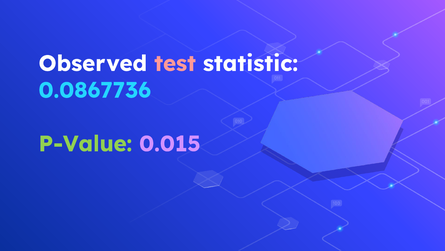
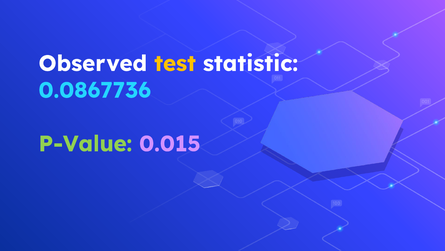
test colour: pink -> yellow
